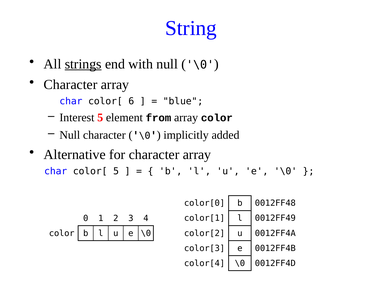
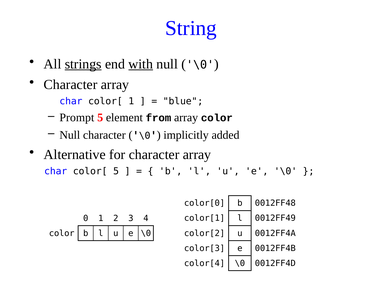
with underline: none -> present
color[ 6: 6 -> 1
Interest: Interest -> Prompt
